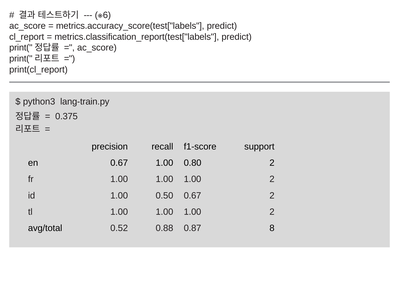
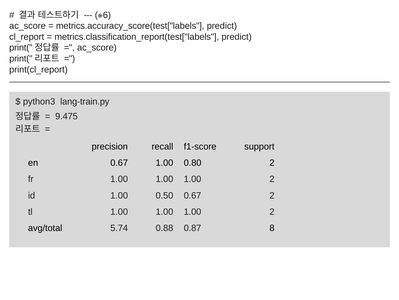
0.375: 0.375 -> 9.475
0.52: 0.52 -> 5.74
